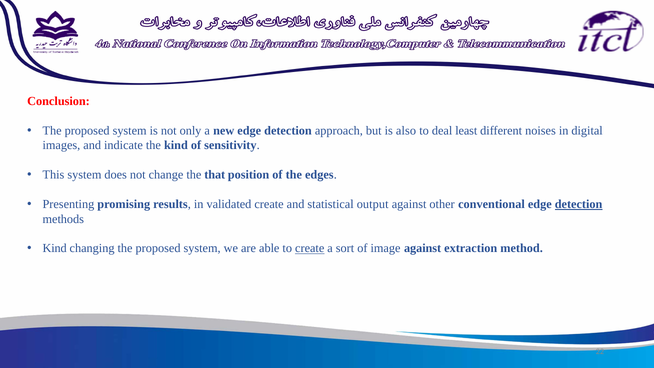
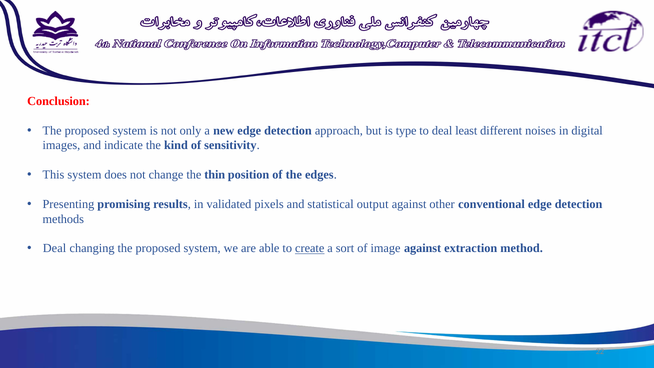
also: also -> type
that: that -> thin
validated create: create -> pixels
detection at (579, 204) underline: present -> none
Kind at (55, 248): Kind -> Deal
